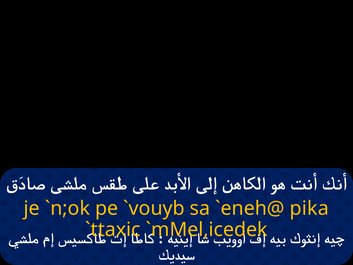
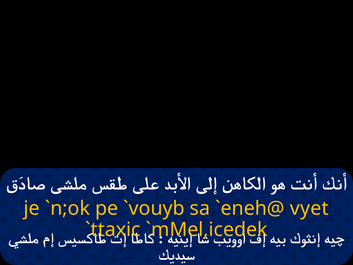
pika: pika -> vyet
